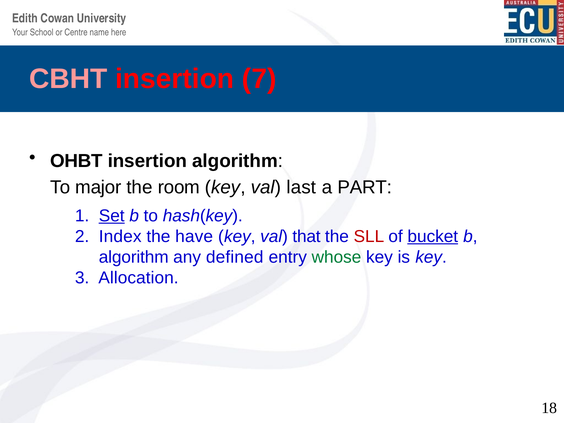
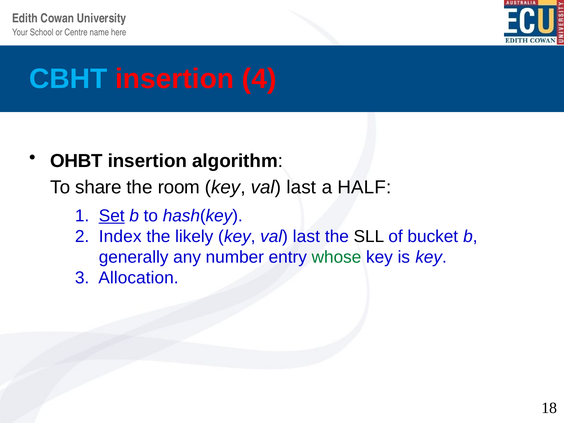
CBHT colour: pink -> light blue
7: 7 -> 4
major: major -> share
PART: PART -> HALF
have: have -> likely
that at (307, 236): that -> last
SLL colour: red -> black
bucket underline: present -> none
algorithm at (134, 257): algorithm -> generally
defined: defined -> number
